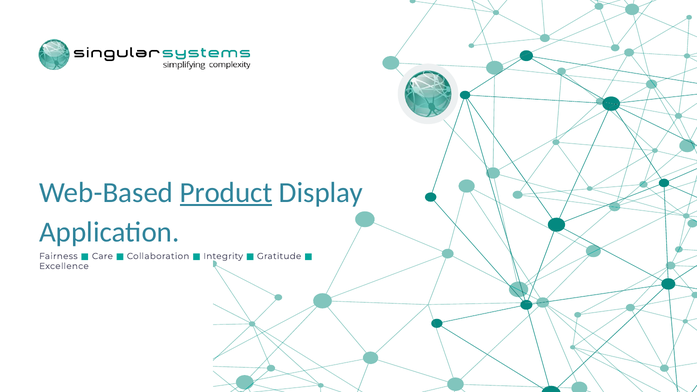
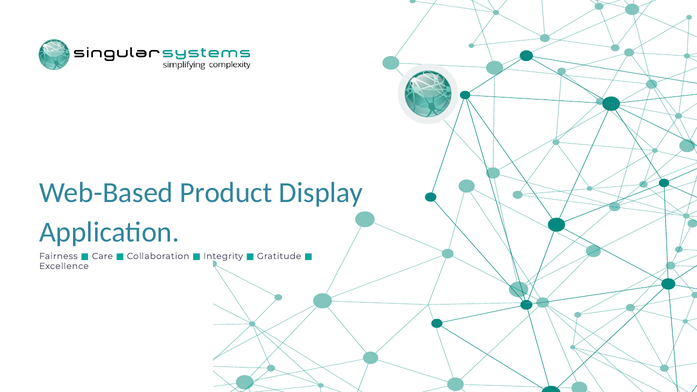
Product underline: present -> none
